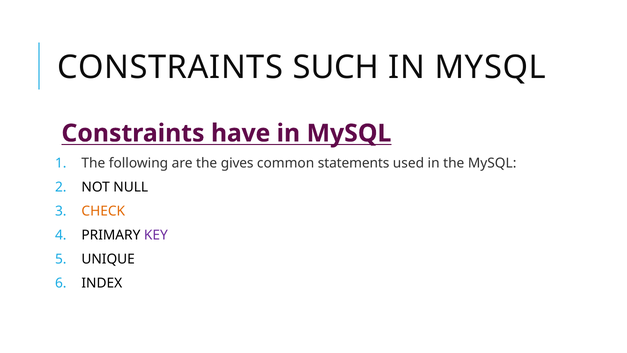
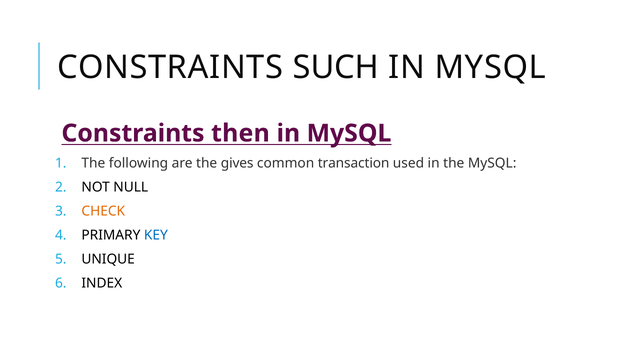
have: have -> then
statements: statements -> transaction
KEY colour: purple -> blue
